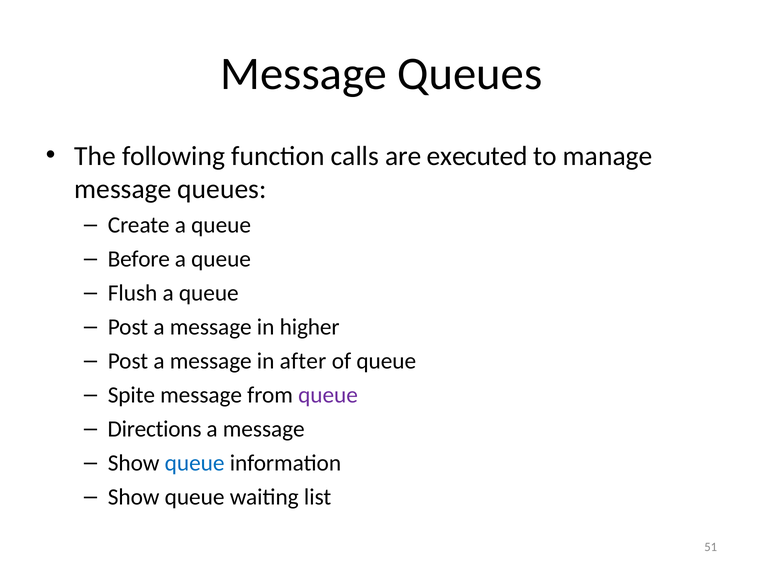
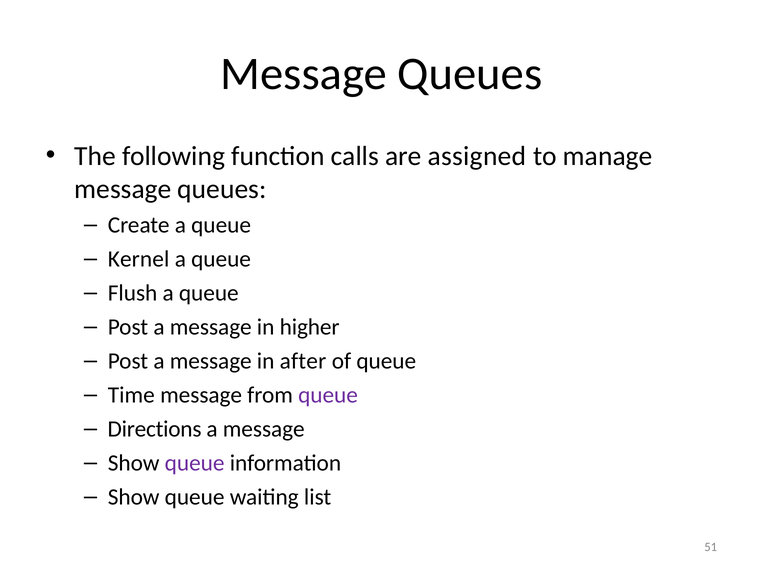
executed: executed -> assigned
Before: Before -> Kernel
Spite: Spite -> Time
queue at (195, 462) colour: blue -> purple
